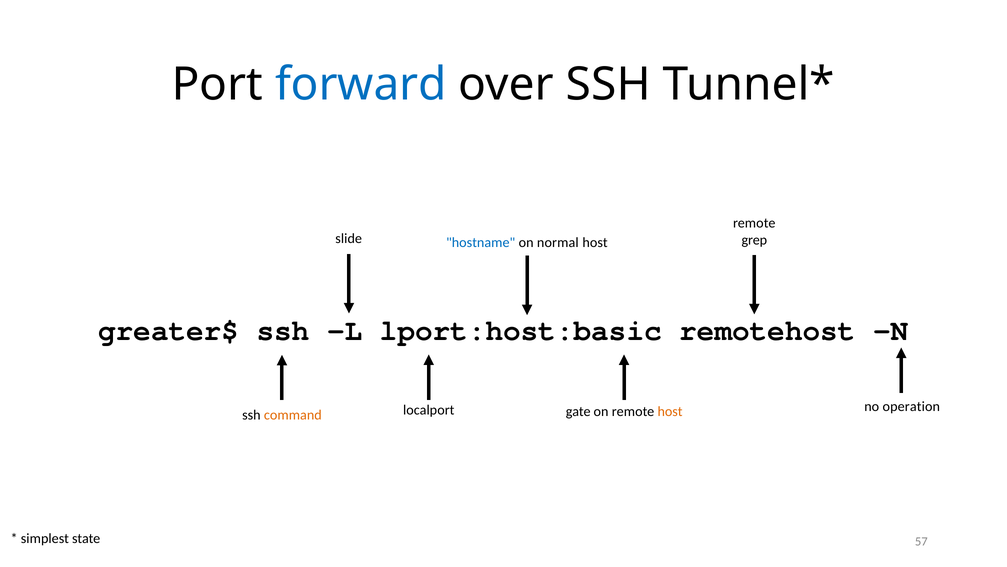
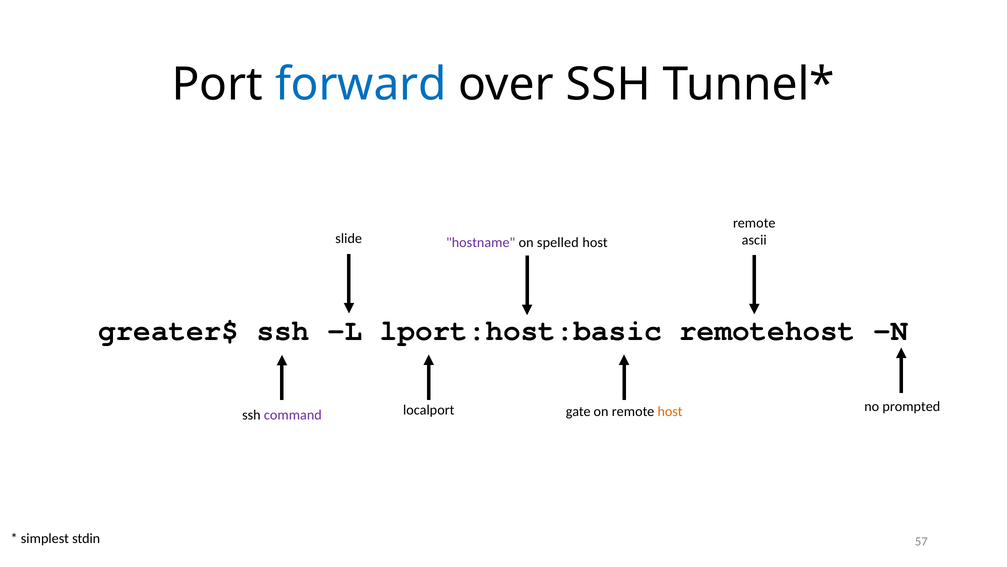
grep: grep -> ascii
hostname colour: blue -> purple
normal: normal -> spelled
operation: operation -> prompted
command colour: orange -> purple
state: state -> stdin
